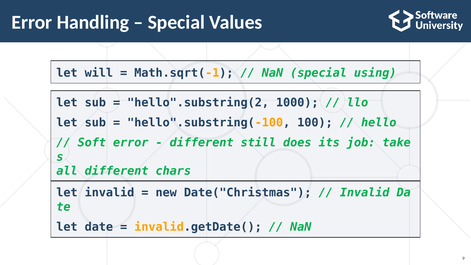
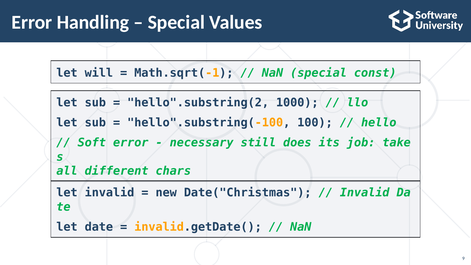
using: using -> const
different at (202, 143): different -> necessary
